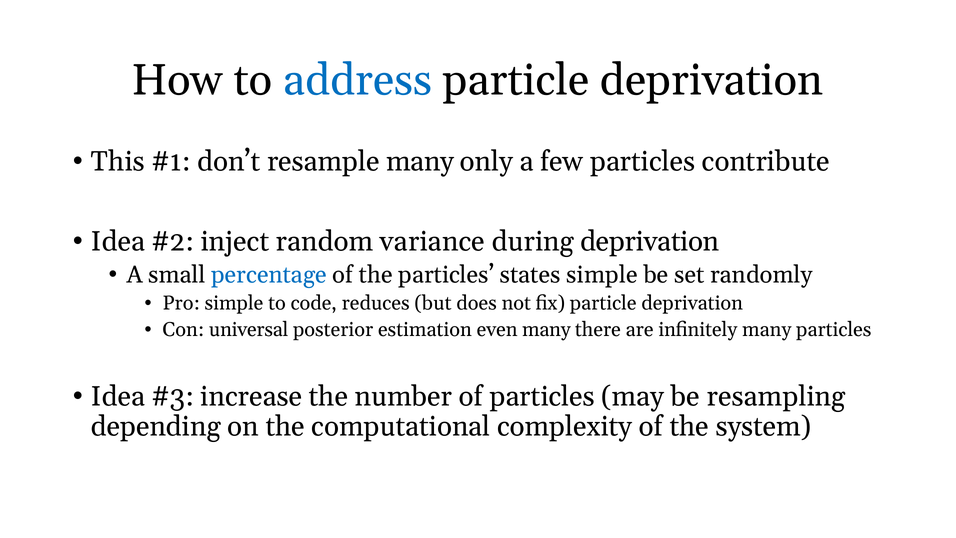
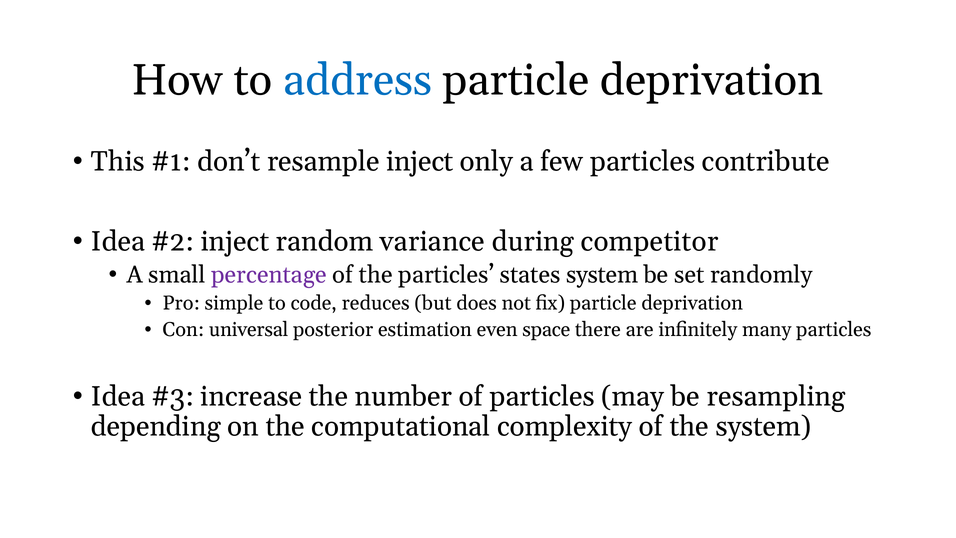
resample many: many -> inject
during deprivation: deprivation -> competitor
percentage colour: blue -> purple
states simple: simple -> system
even many: many -> space
